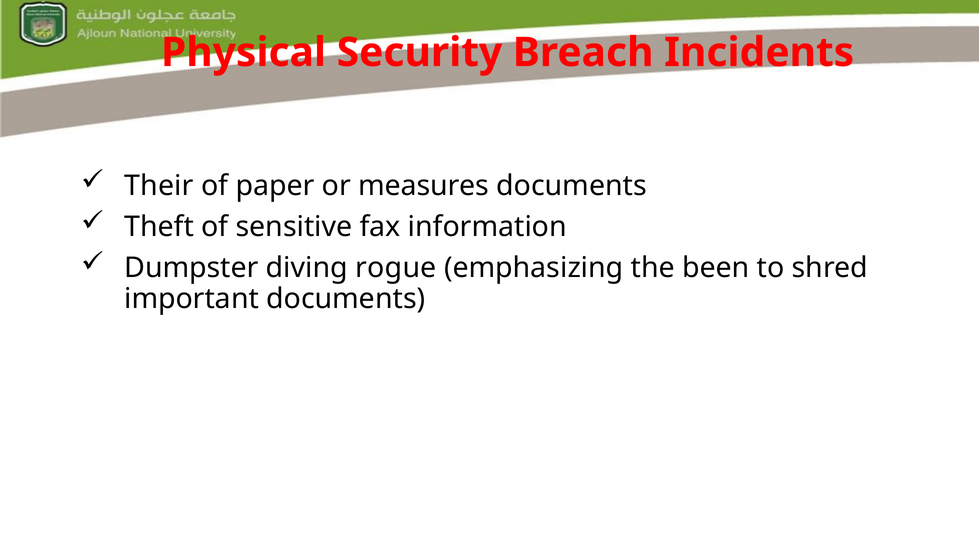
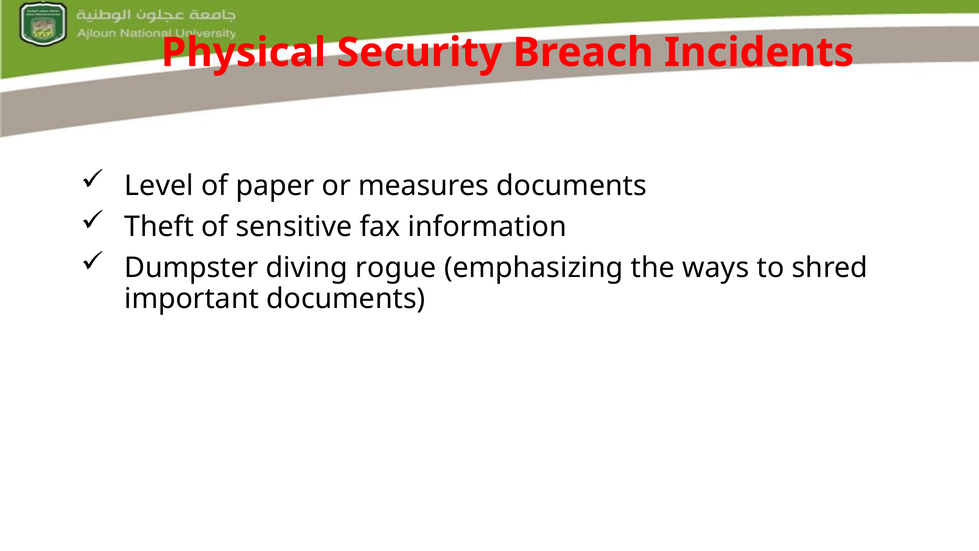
Their: Their -> Level
been: been -> ways
